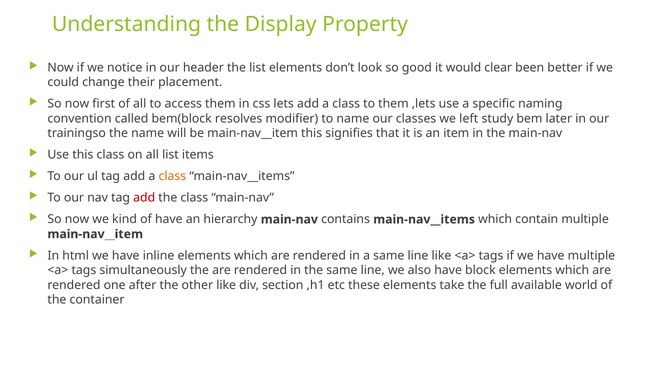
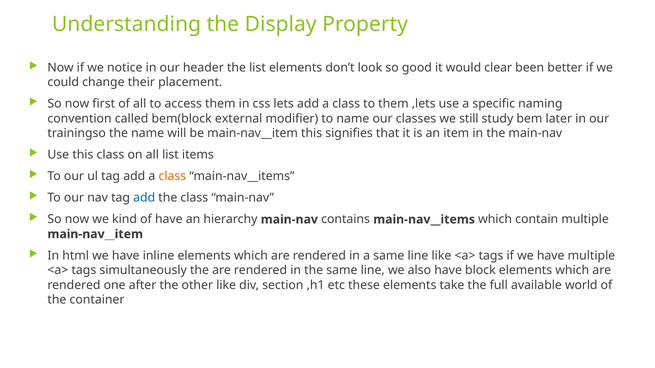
resolves: resolves -> external
left: left -> still
add at (144, 198) colour: red -> blue
